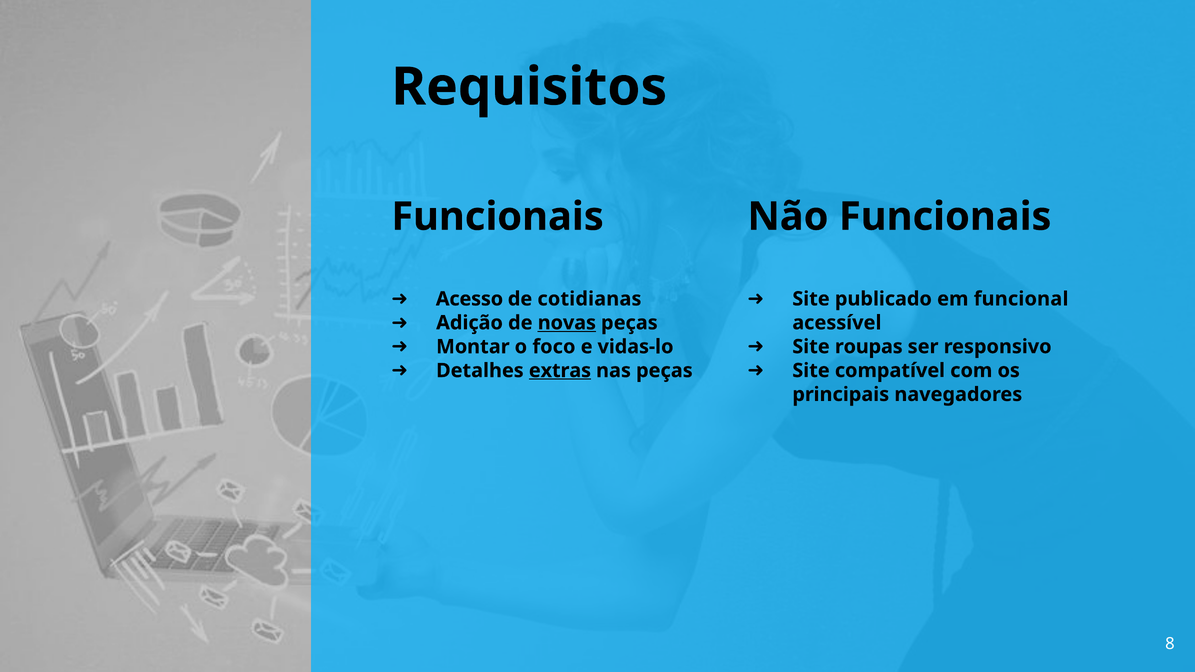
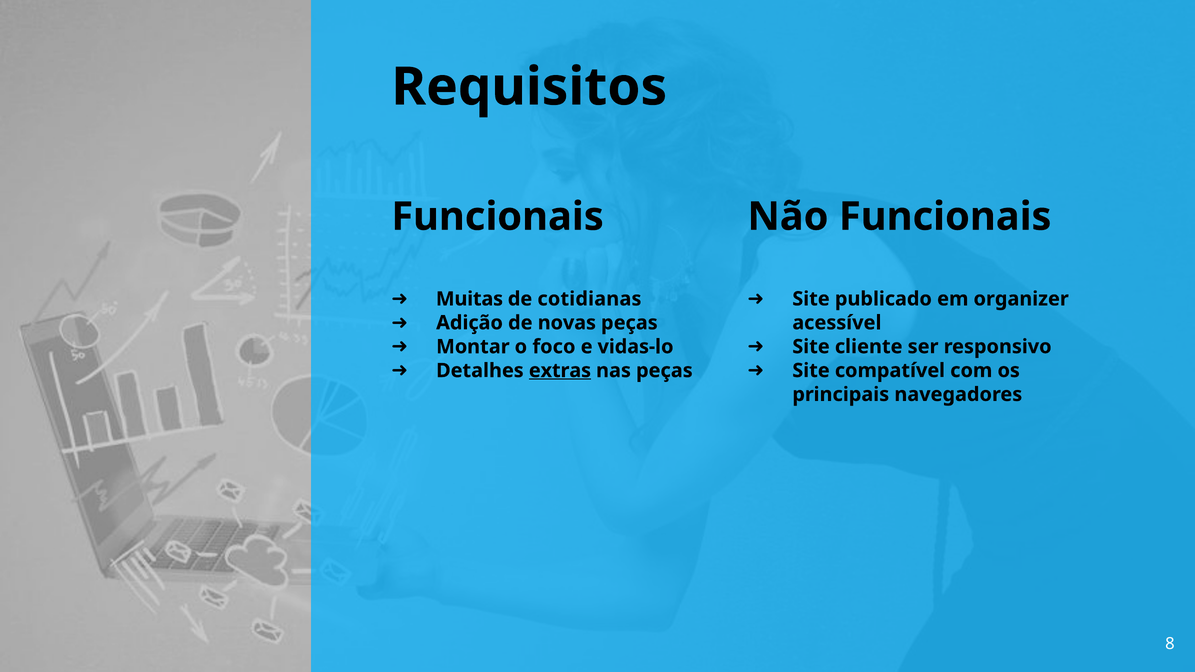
funcional: funcional -> organizer
Acesso: Acesso -> Muitas
novas underline: present -> none
roupas: roupas -> cliente
